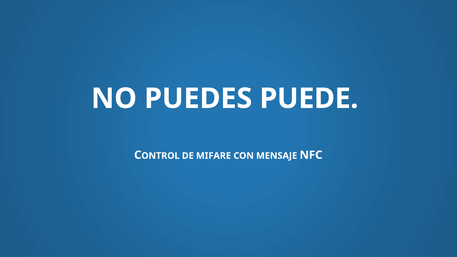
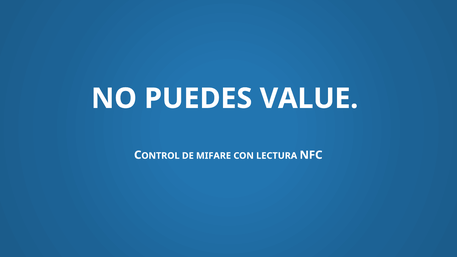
PUEDE: PUEDE -> VALUE
MENSAJE: MENSAJE -> LECTURA
